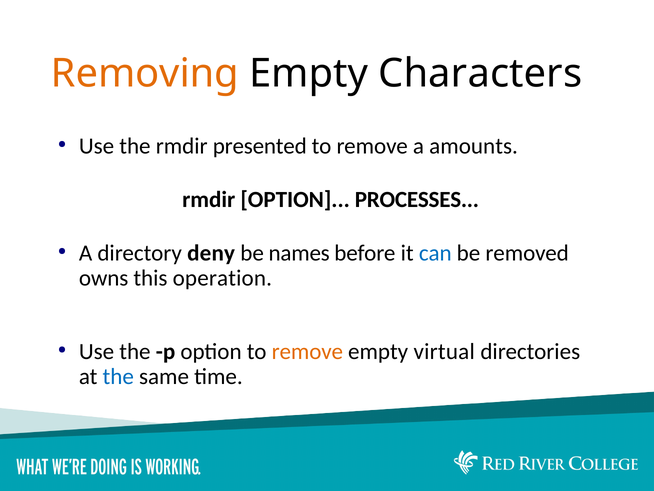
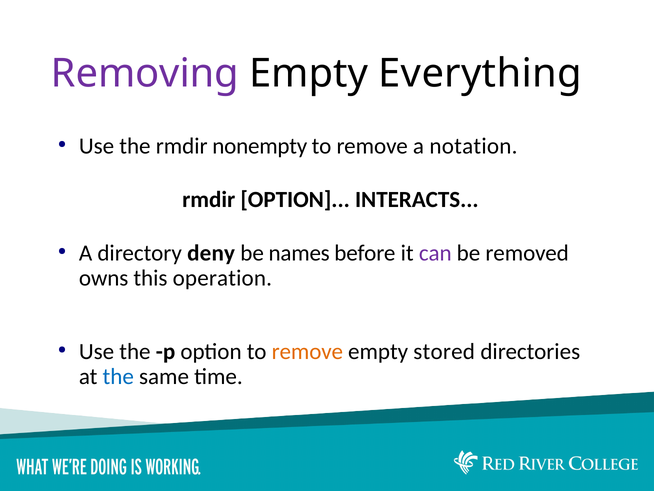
Removing colour: orange -> purple
Characters: Characters -> Everything
presented: presented -> nonempty
amounts: amounts -> notation
PROCESSES: PROCESSES -> INTERACTS
can colour: blue -> purple
virtual: virtual -> stored
